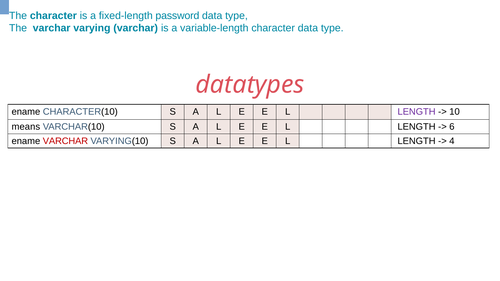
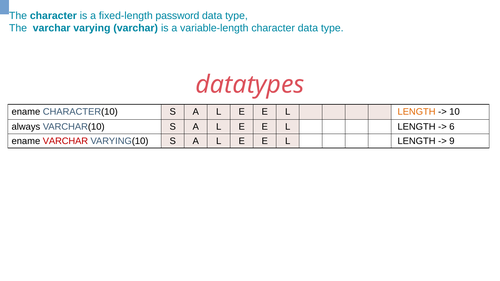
LENGTH at (417, 112) colour: purple -> orange
means: means -> always
4: 4 -> 9
